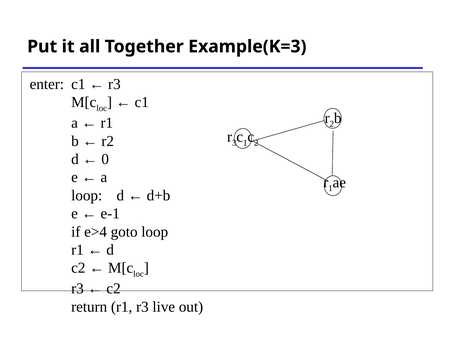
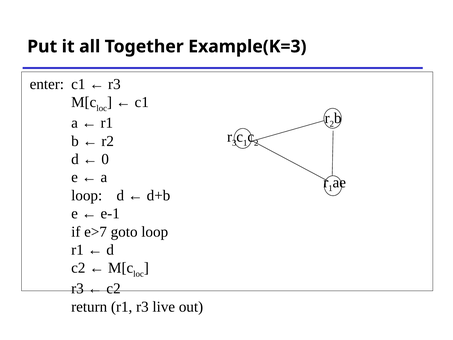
e>4: e>4 -> e>7
